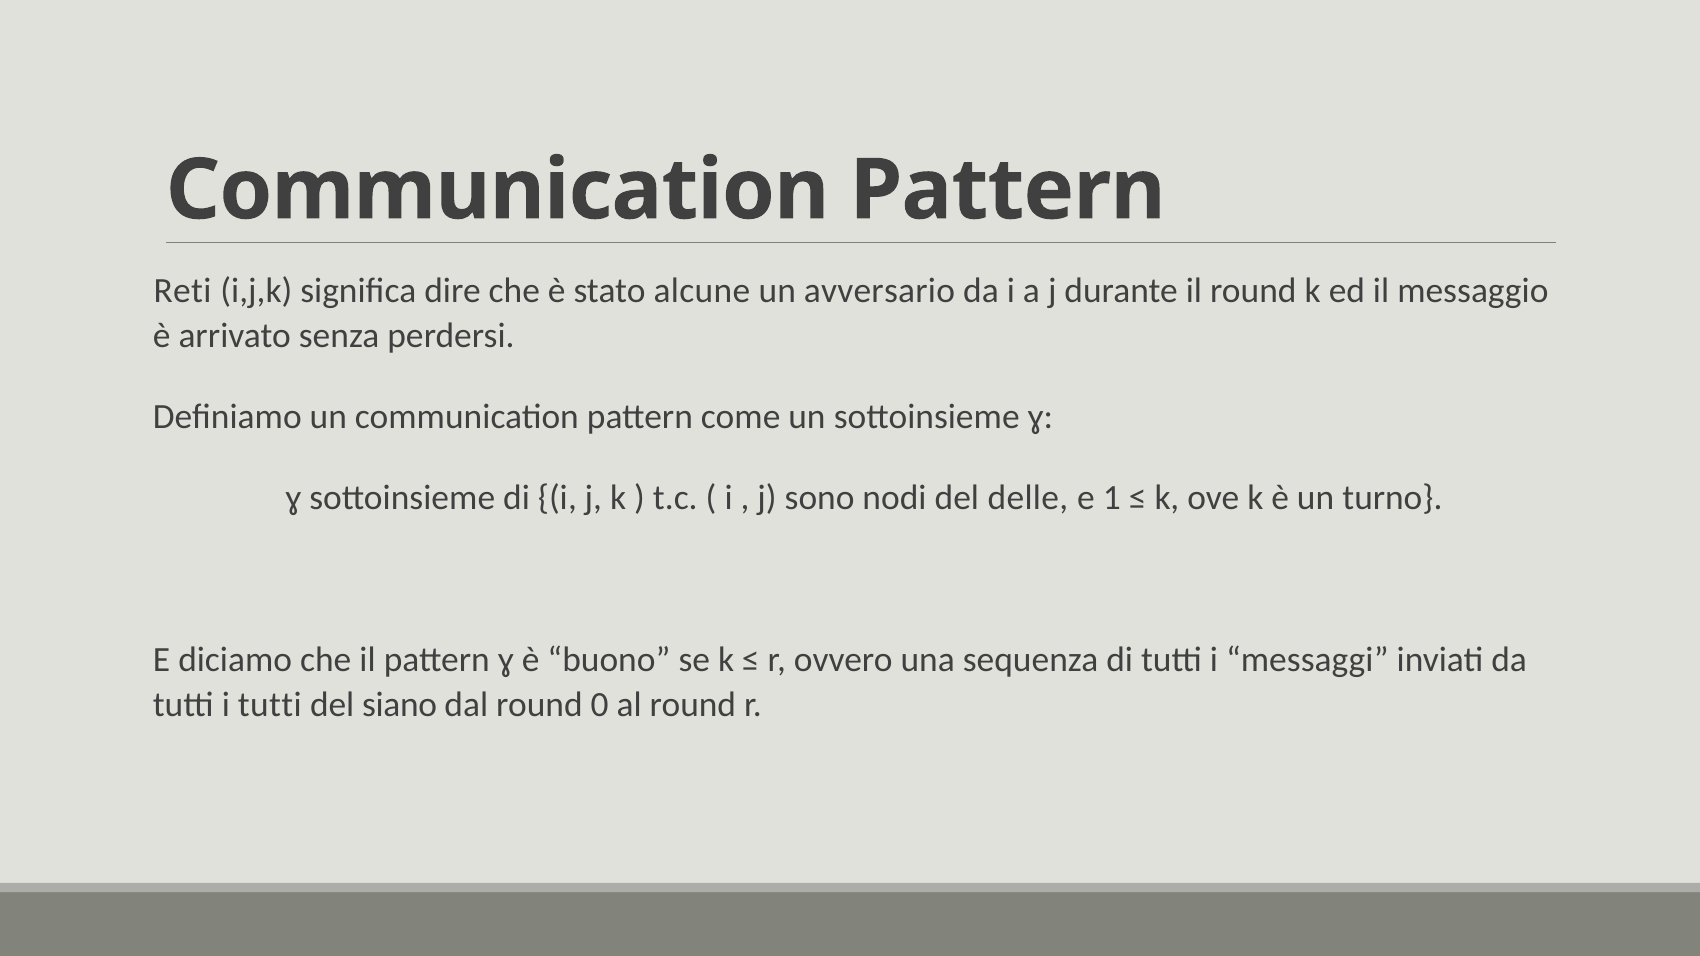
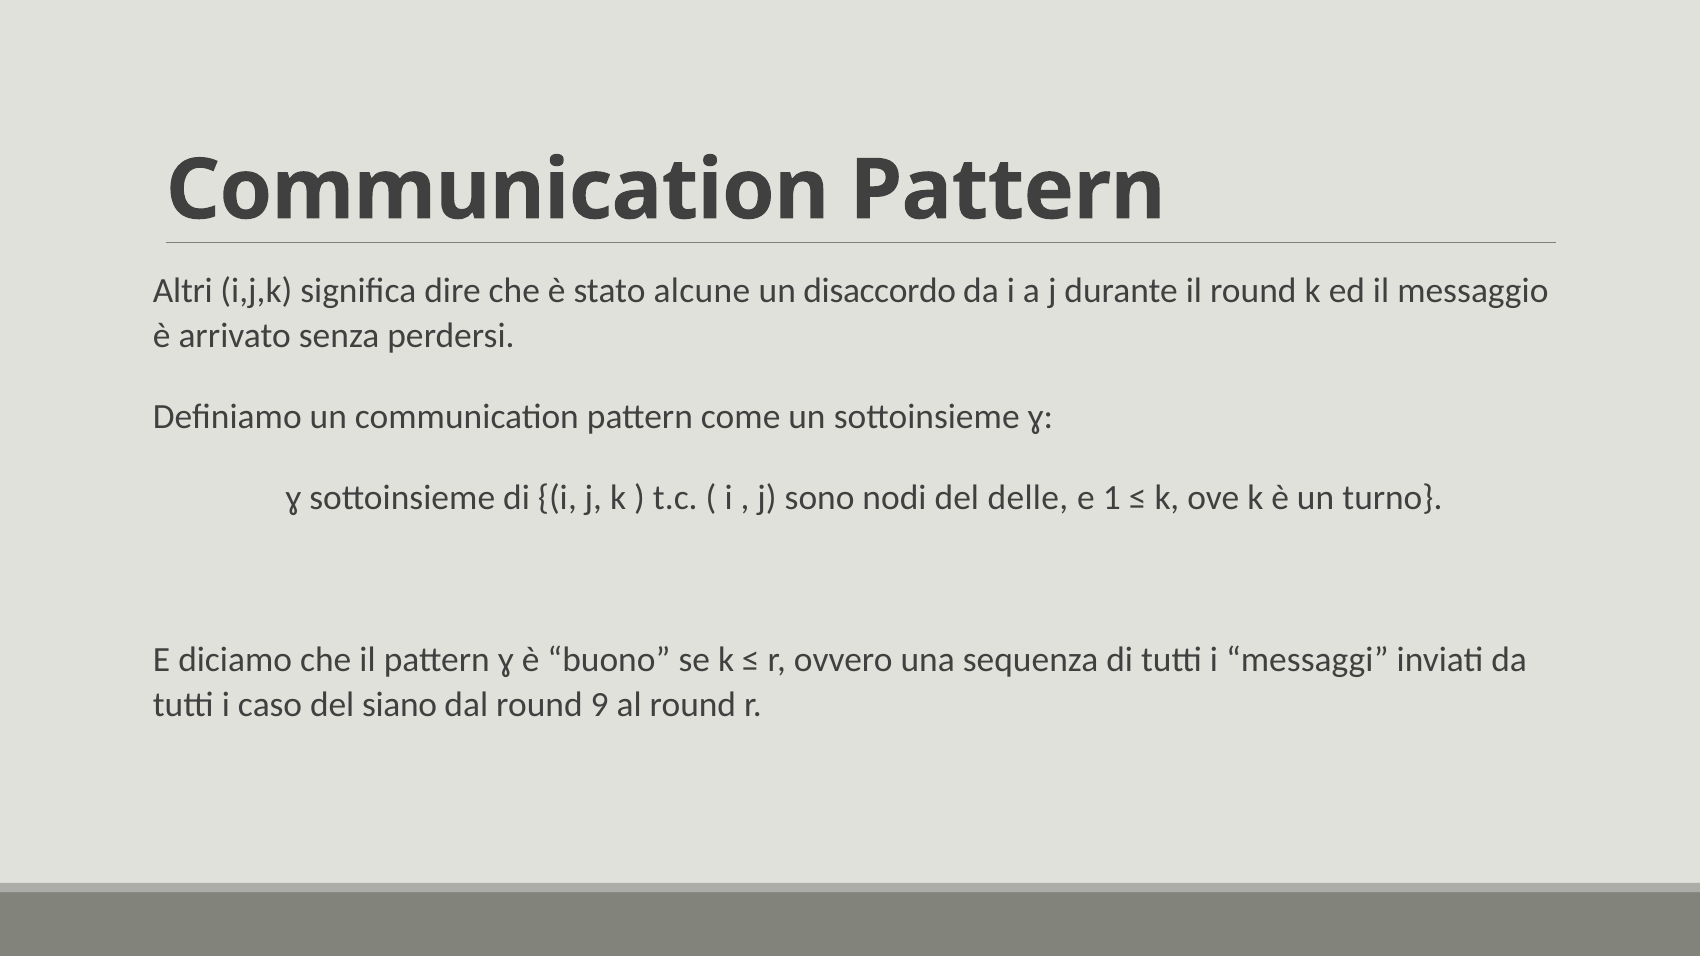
Reti: Reti -> Altri
avversario: avversario -> disaccordo
i tutti: tutti -> caso
0: 0 -> 9
